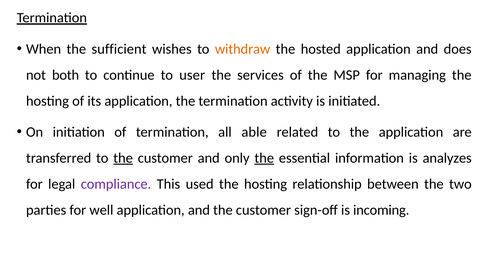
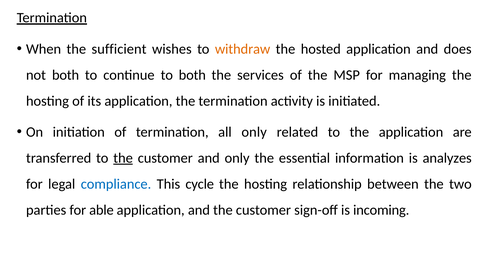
to user: user -> both
all able: able -> only
the at (264, 158) underline: present -> none
compliance colour: purple -> blue
used: used -> cycle
well: well -> able
